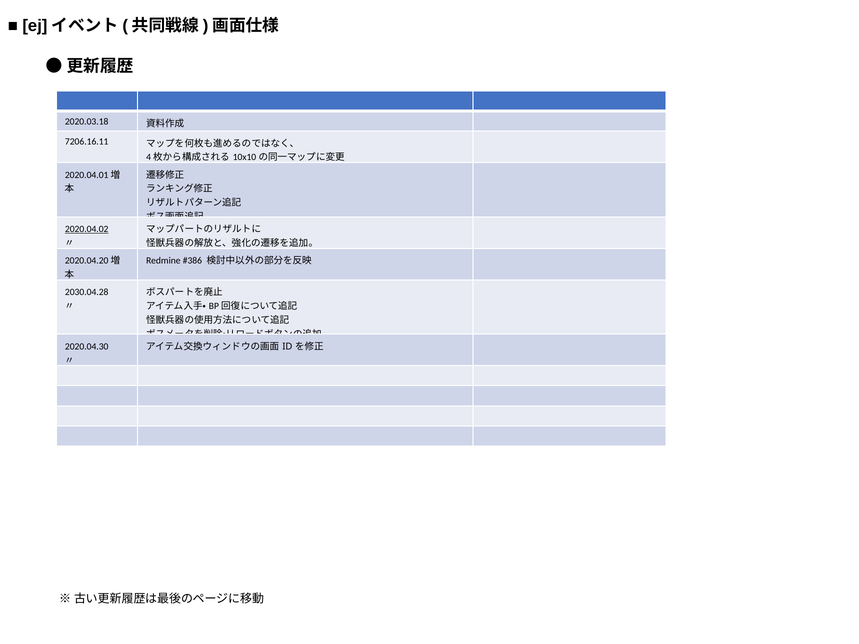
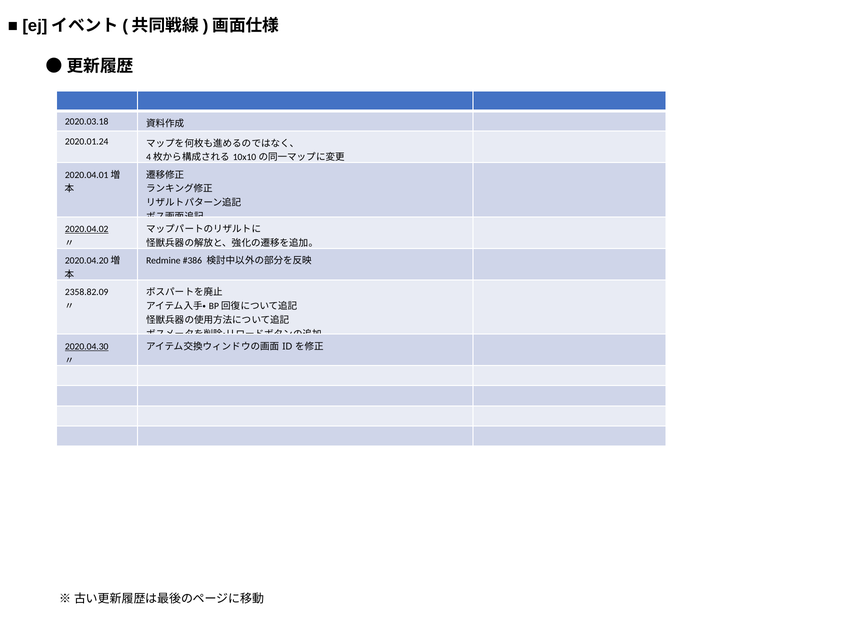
7206.16.11: 7206.16.11 -> 2020.01.24
2030.04.28: 2030.04.28 -> 2358.82.09
2020.04.30 underline: none -> present
